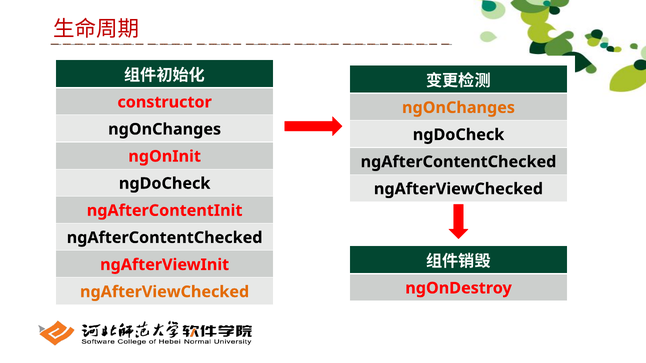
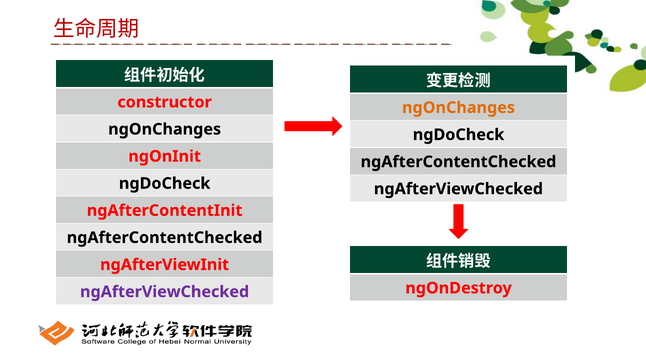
ngAfterViewChecked at (165, 292) colour: orange -> purple
